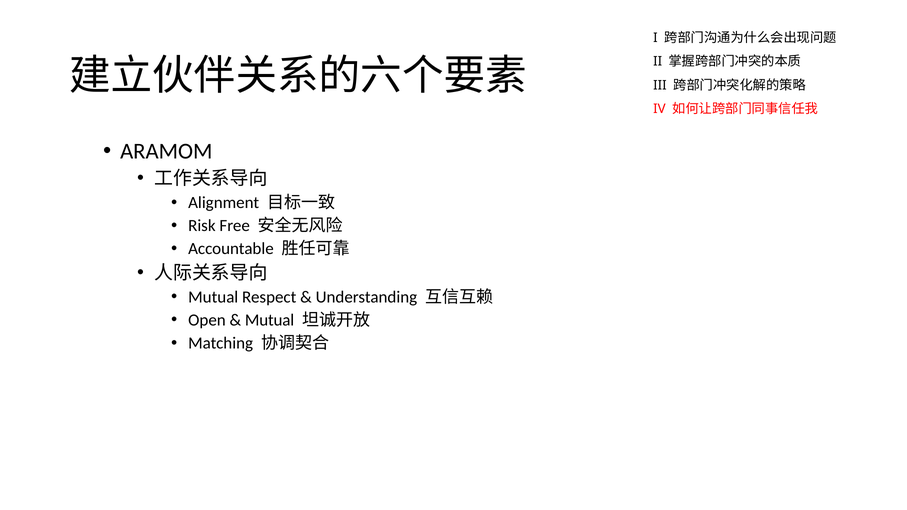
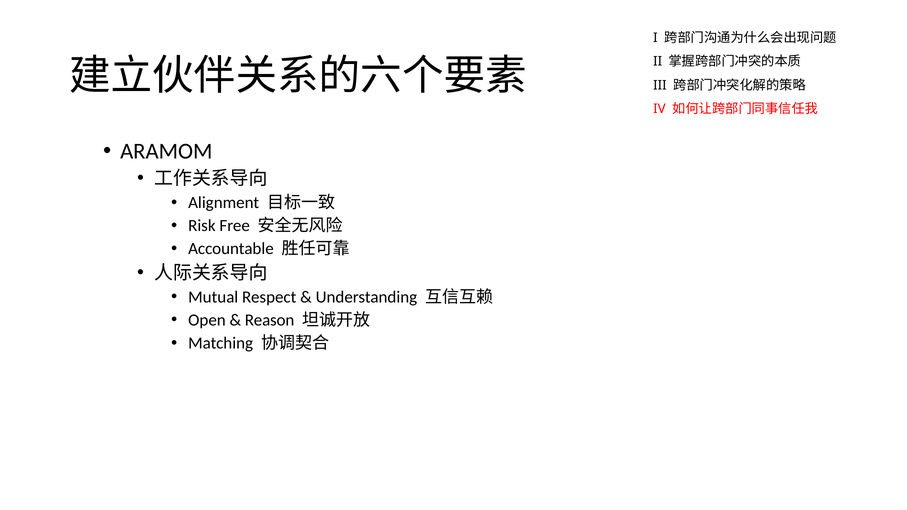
Mutual at (270, 320): Mutual -> Reason
